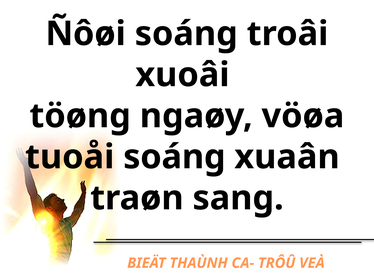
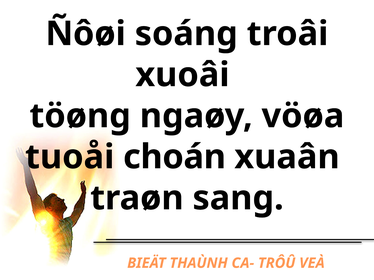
tuoåi soáng: soáng -> choán
